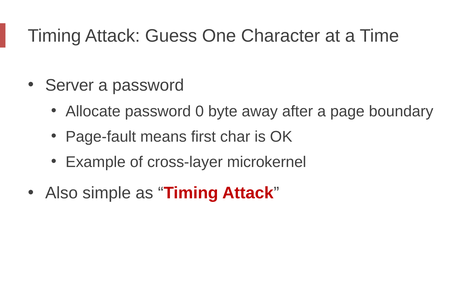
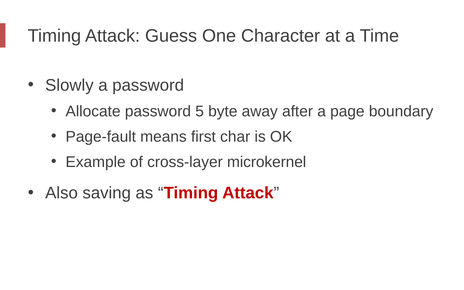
Server: Server -> Slowly
0: 0 -> 5
simple: simple -> saving
